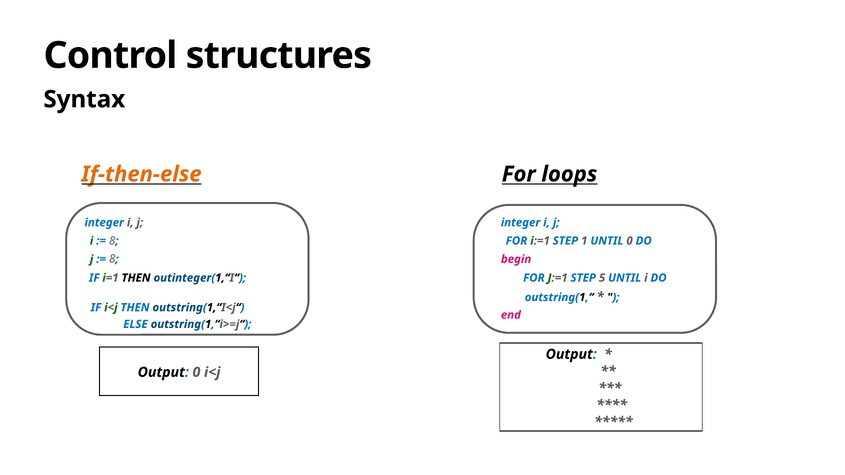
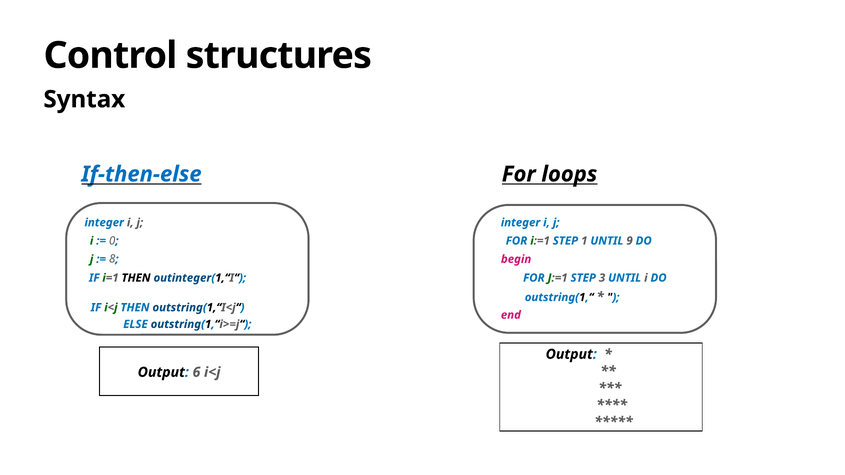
If-then-else colour: orange -> blue
8 at (112, 241): 8 -> 0
UNTIL 0: 0 -> 9
5: 5 -> 3
Output 0: 0 -> 6
